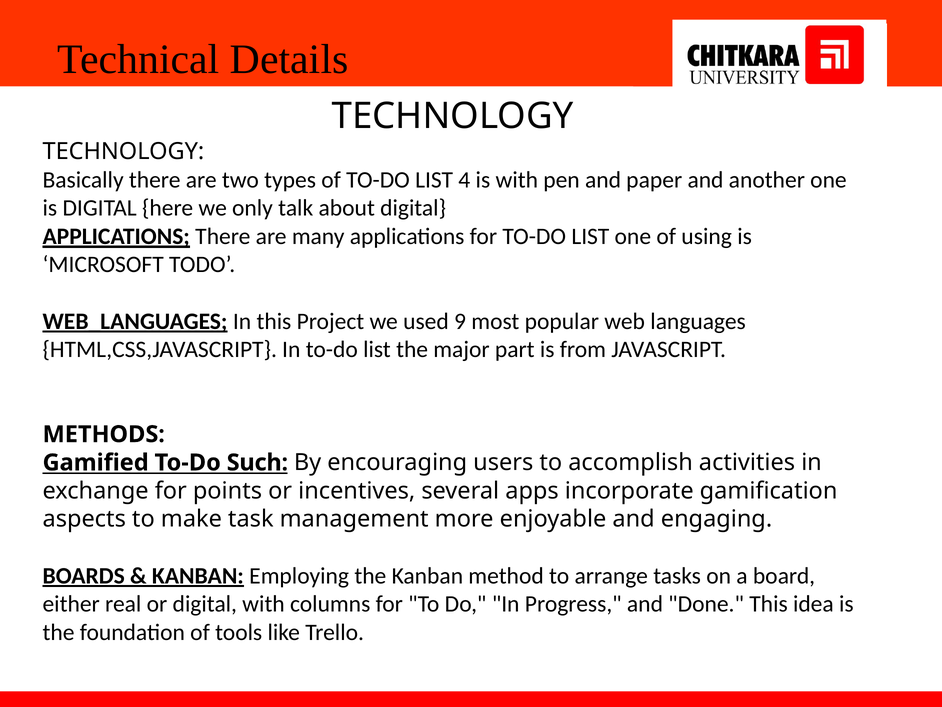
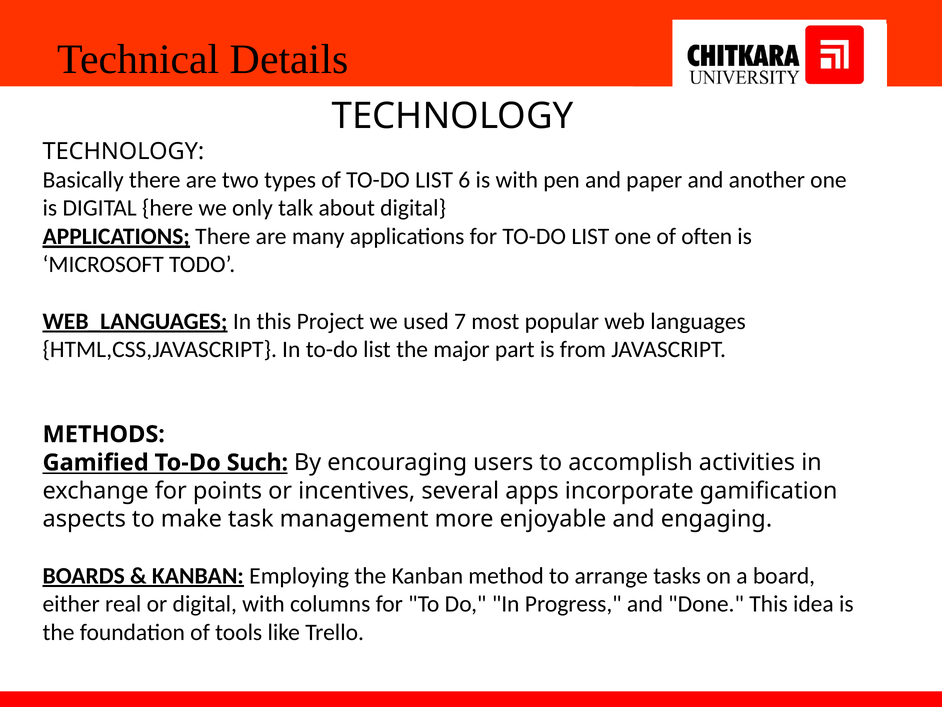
4: 4 -> 6
using: using -> often
9: 9 -> 7
